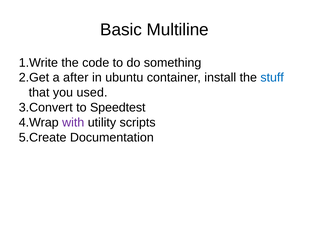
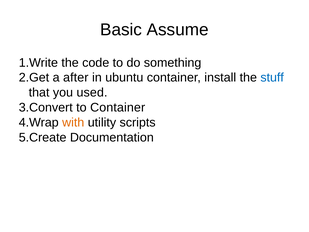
Multiline: Multiline -> Assume
to Speedtest: Speedtest -> Container
with colour: purple -> orange
